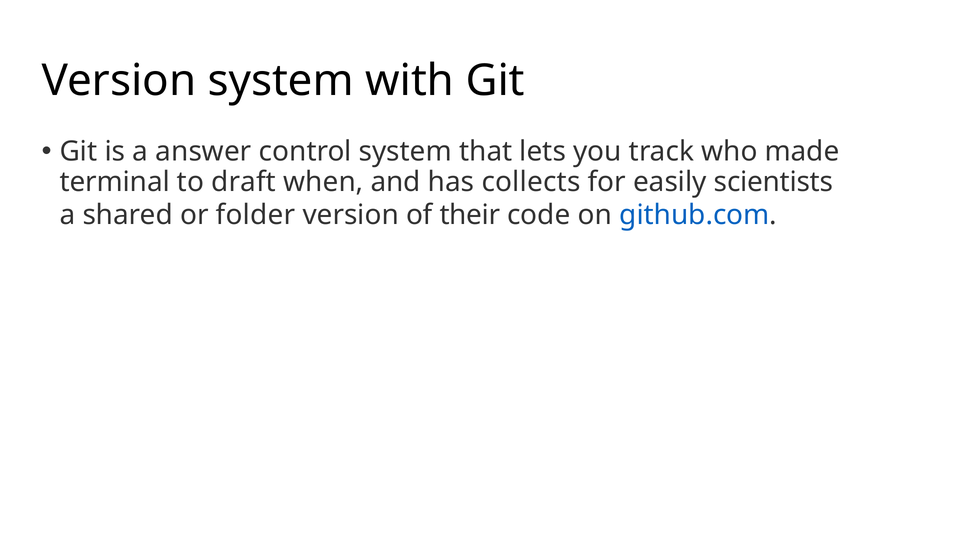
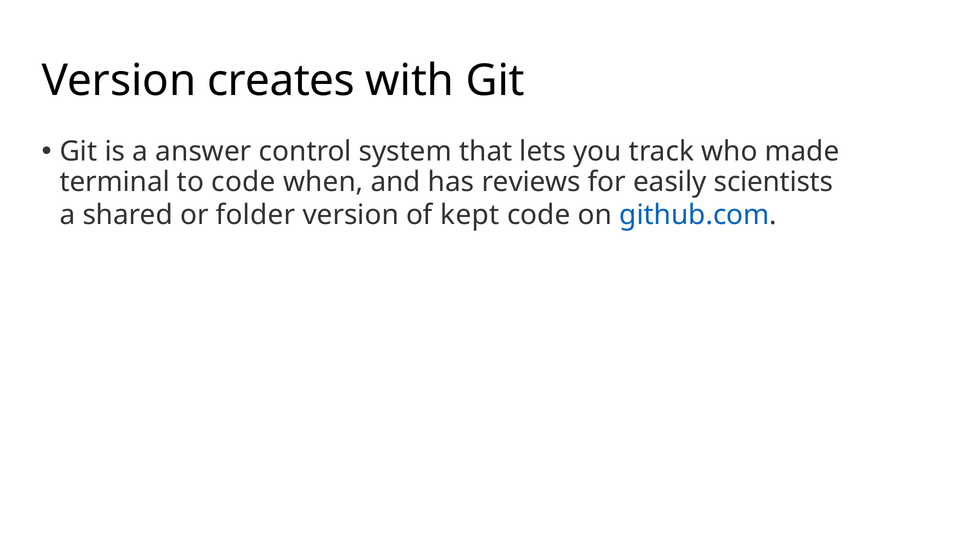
Version system: system -> creates
to draft: draft -> code
collects: collects -> reviews
their: their -> kept
